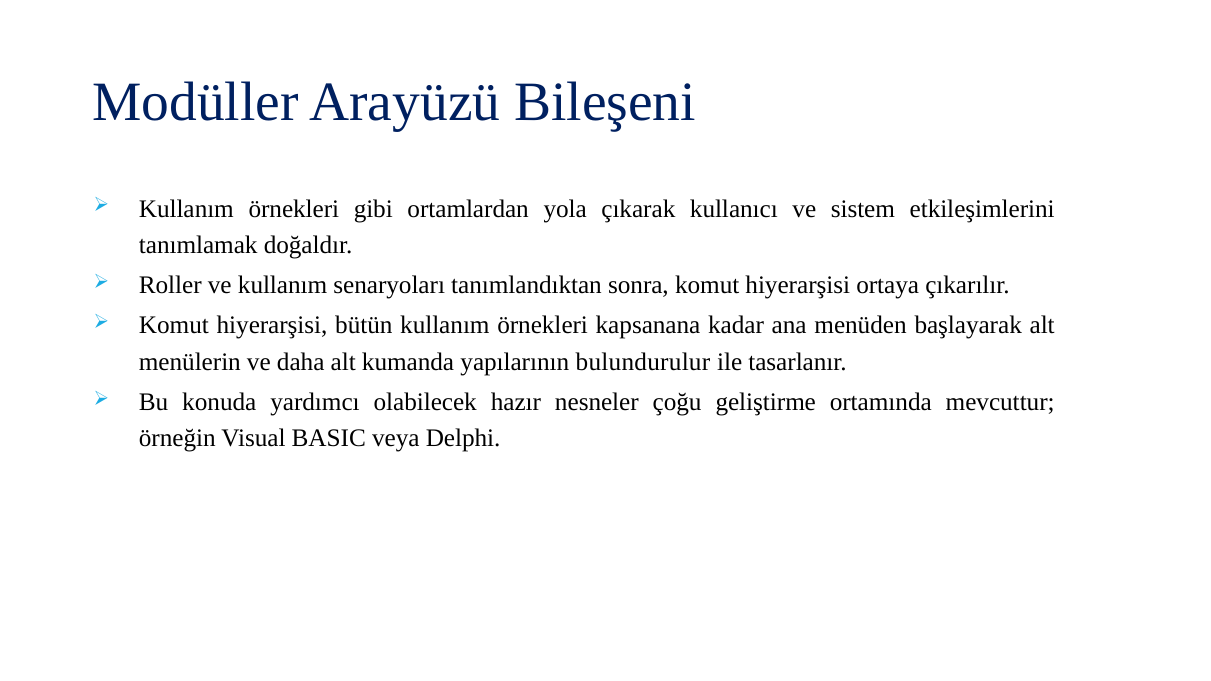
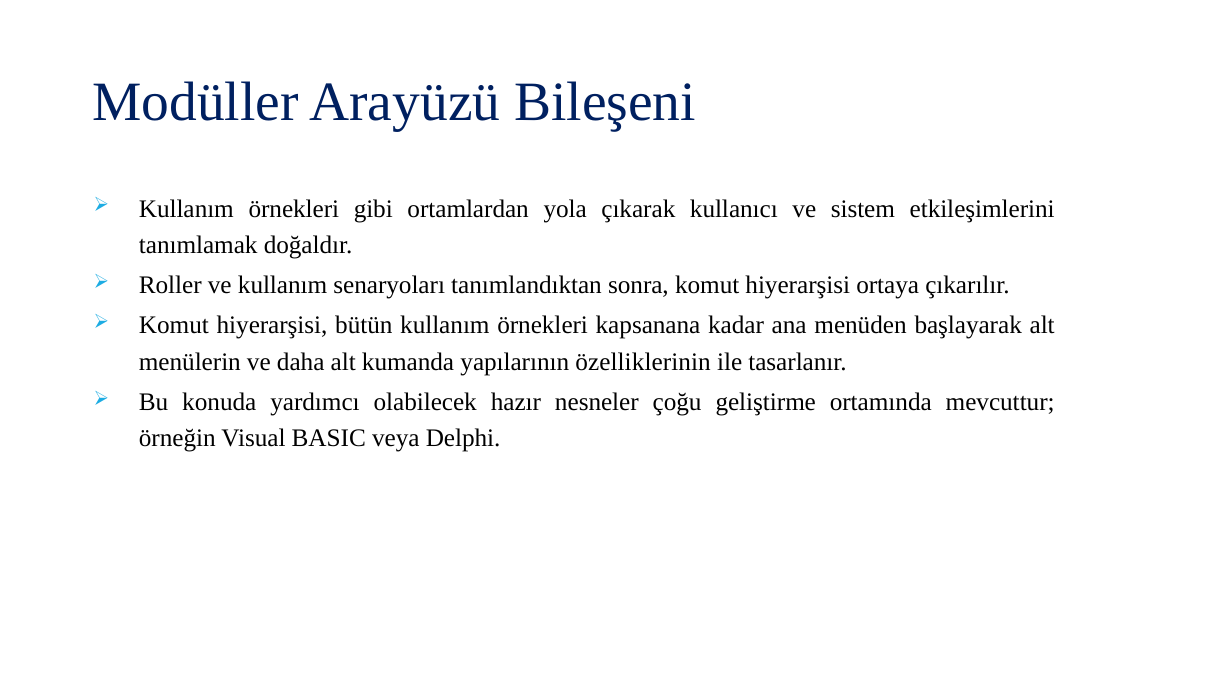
bulundurulur: bulundurulur -> özelliklerinin
